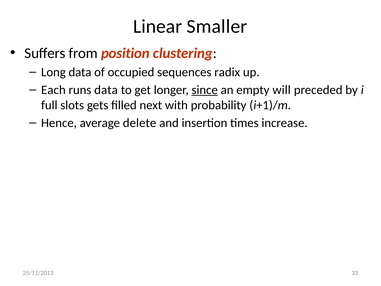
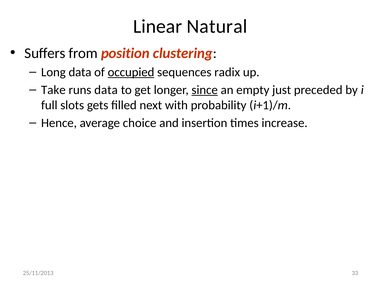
Smaller: Smaller -> Natural
occupied underline: none -> present
Each: Each -> Take
will: will -> just
delete: delete -> choice
